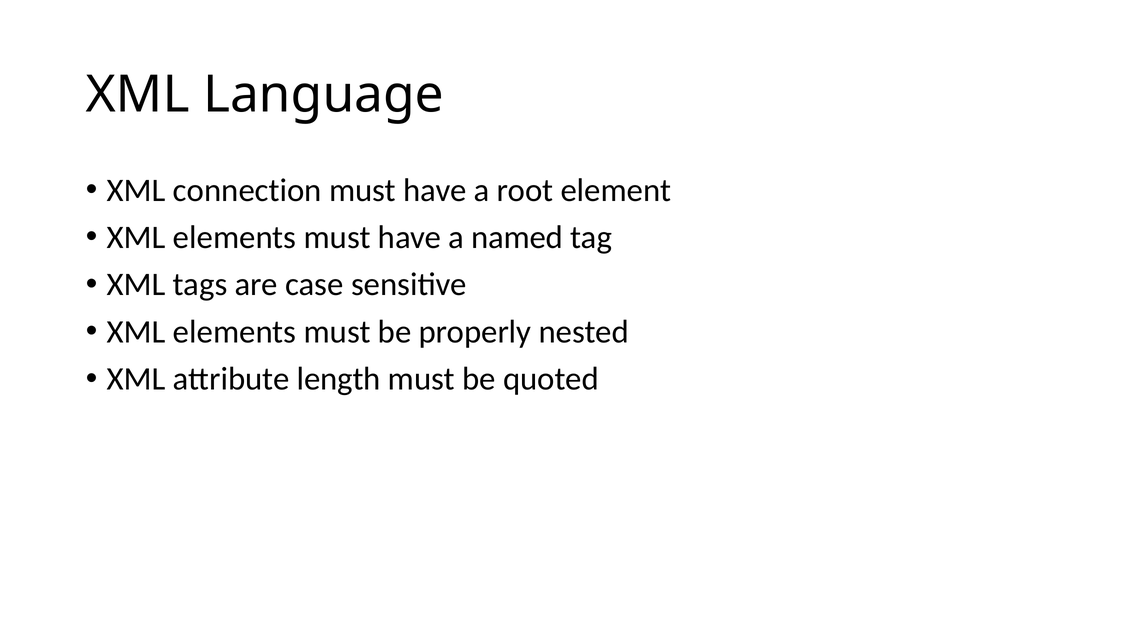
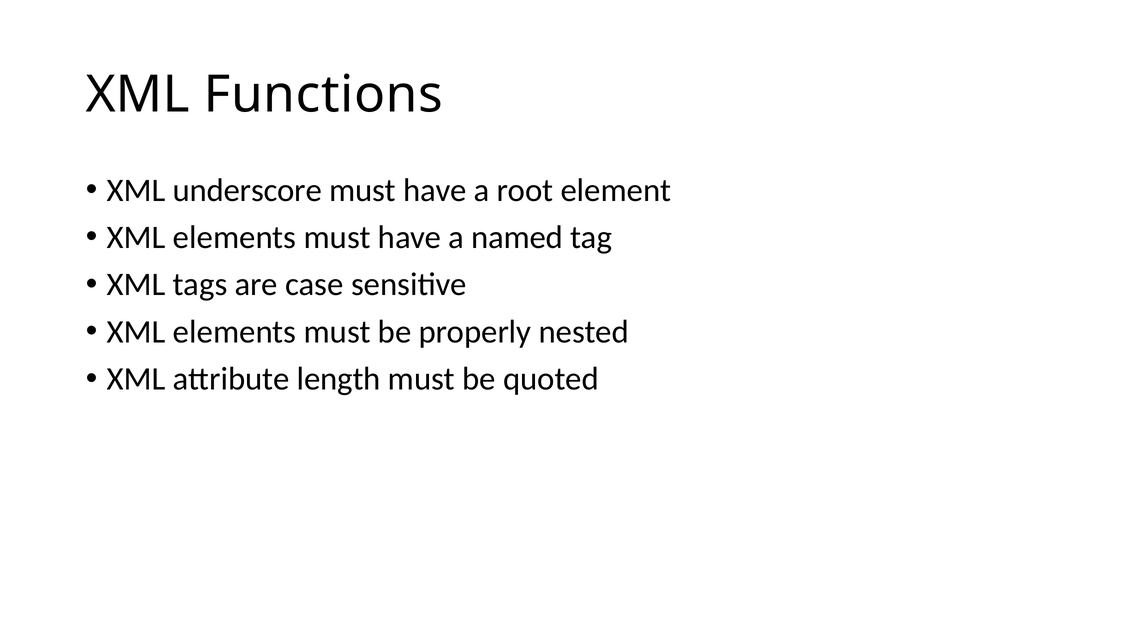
Language: Language -> Functions
connection: connection -> underscore
